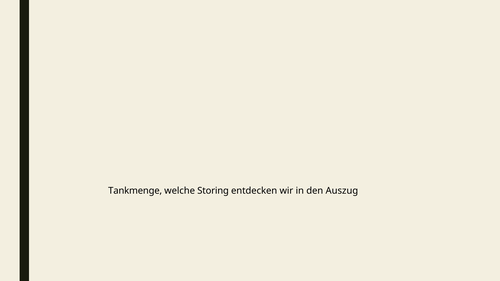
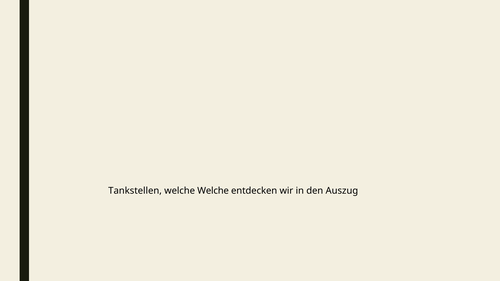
Tankmenge: Tankmenge -> Tankstellen
welche Storing: Storing -> Welche
